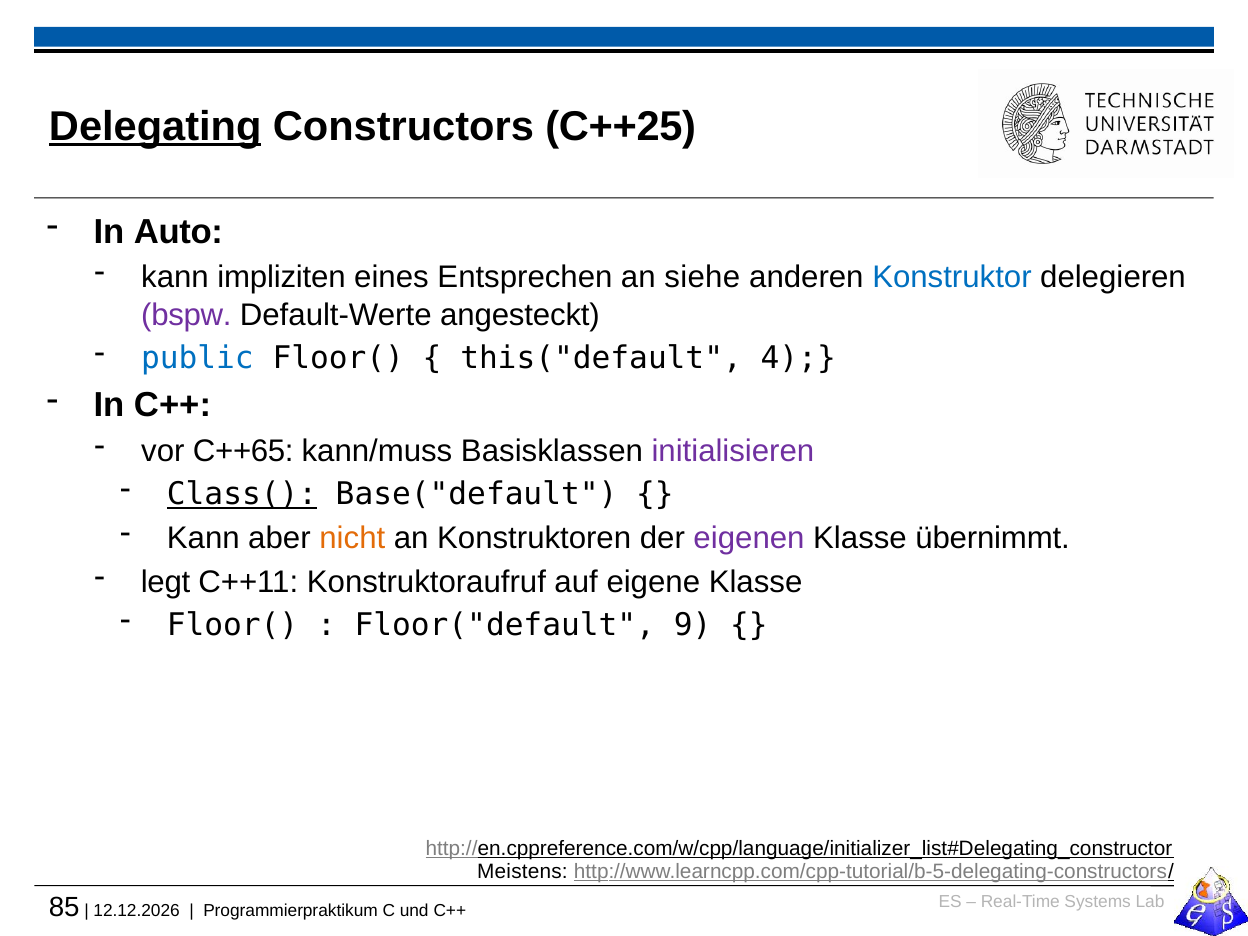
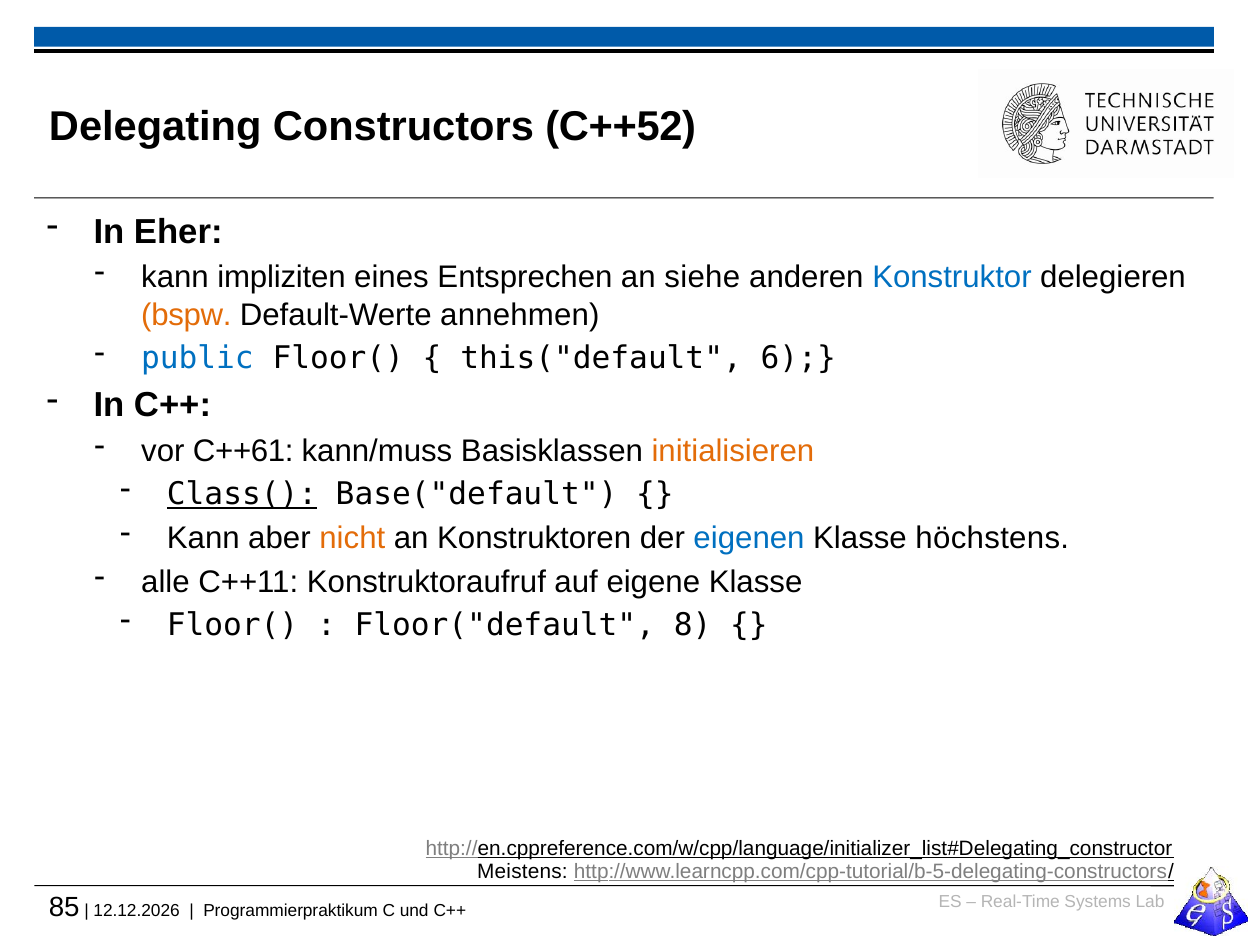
Delegating underline: present -> none
C++25: C++25 -> C++52
Auto: Auto -> Eher
bspw colour: purple -> orange
angesteckt: angesteckt -> annehmen
4: 4 -> 6
C++65: C++65 -> C++61
initialisieren colour: purple -> orange
eigenen colour: purple -> blue
übernimmt: übernimmt -> höchstens
legt: legt -> alle
9: 9 -> 8
